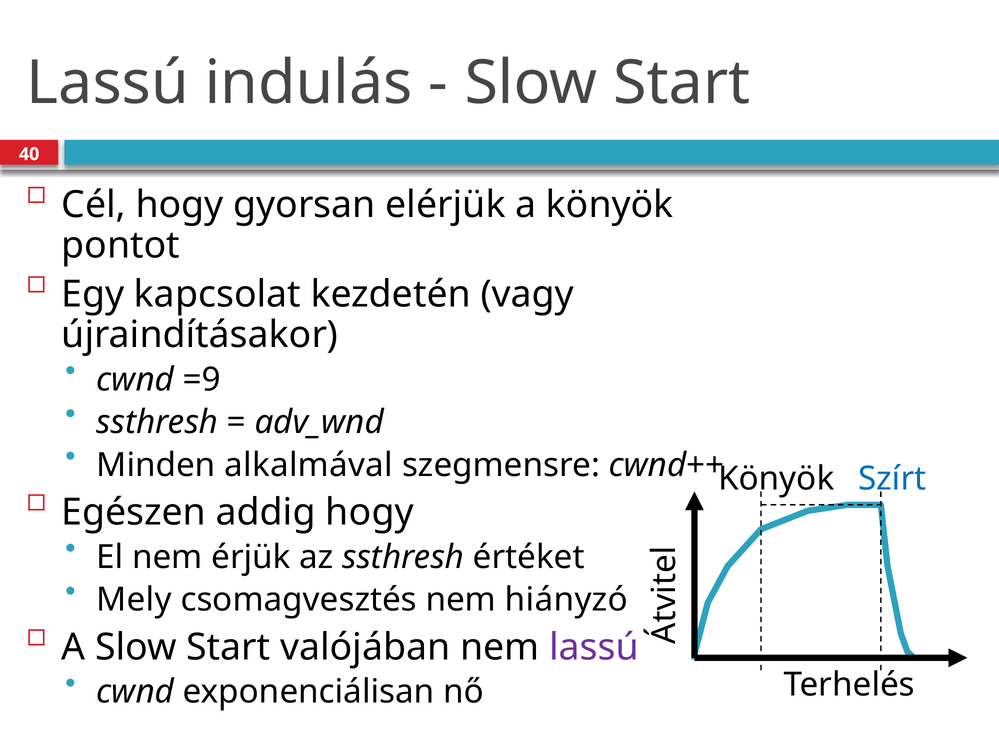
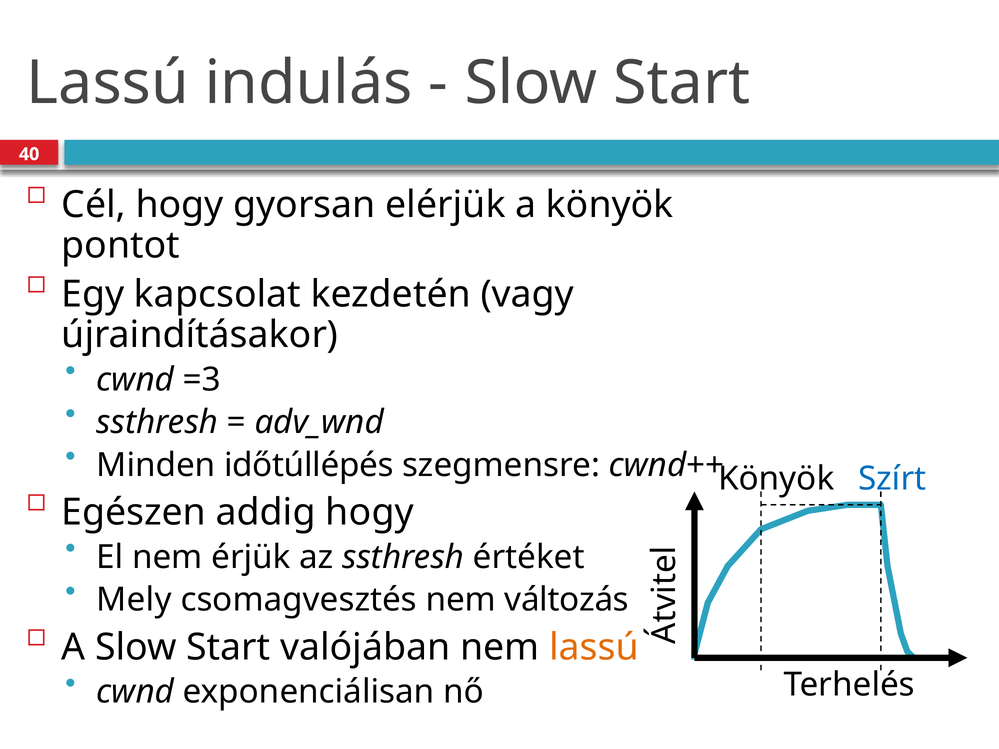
=9: =9 -> =3
alkalmával: alkalmával -> időtúllépés
hiányzó: hiányzó -> változás
lassú at (594, 648) colour: purple -> orange
